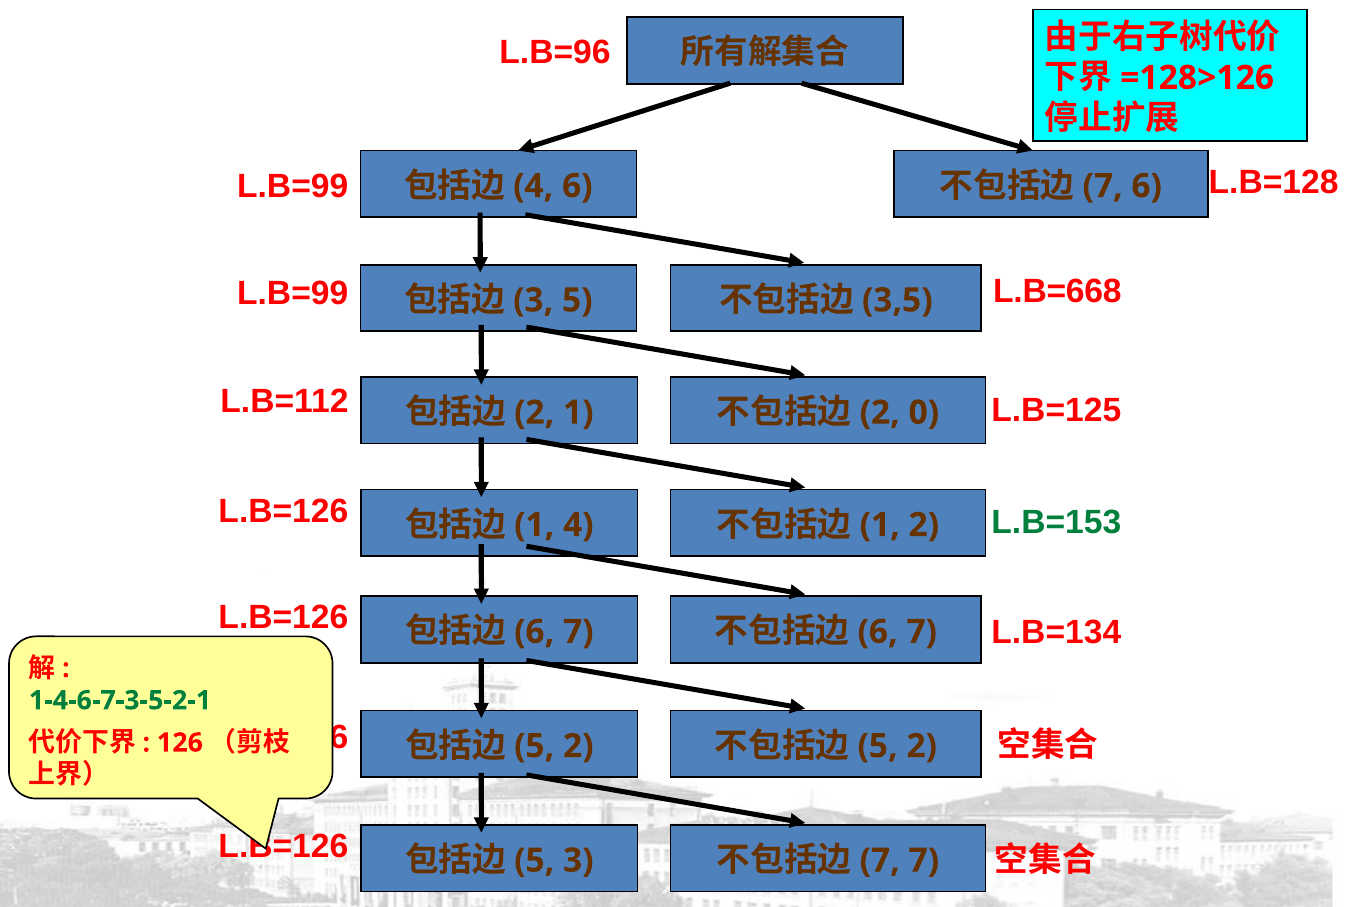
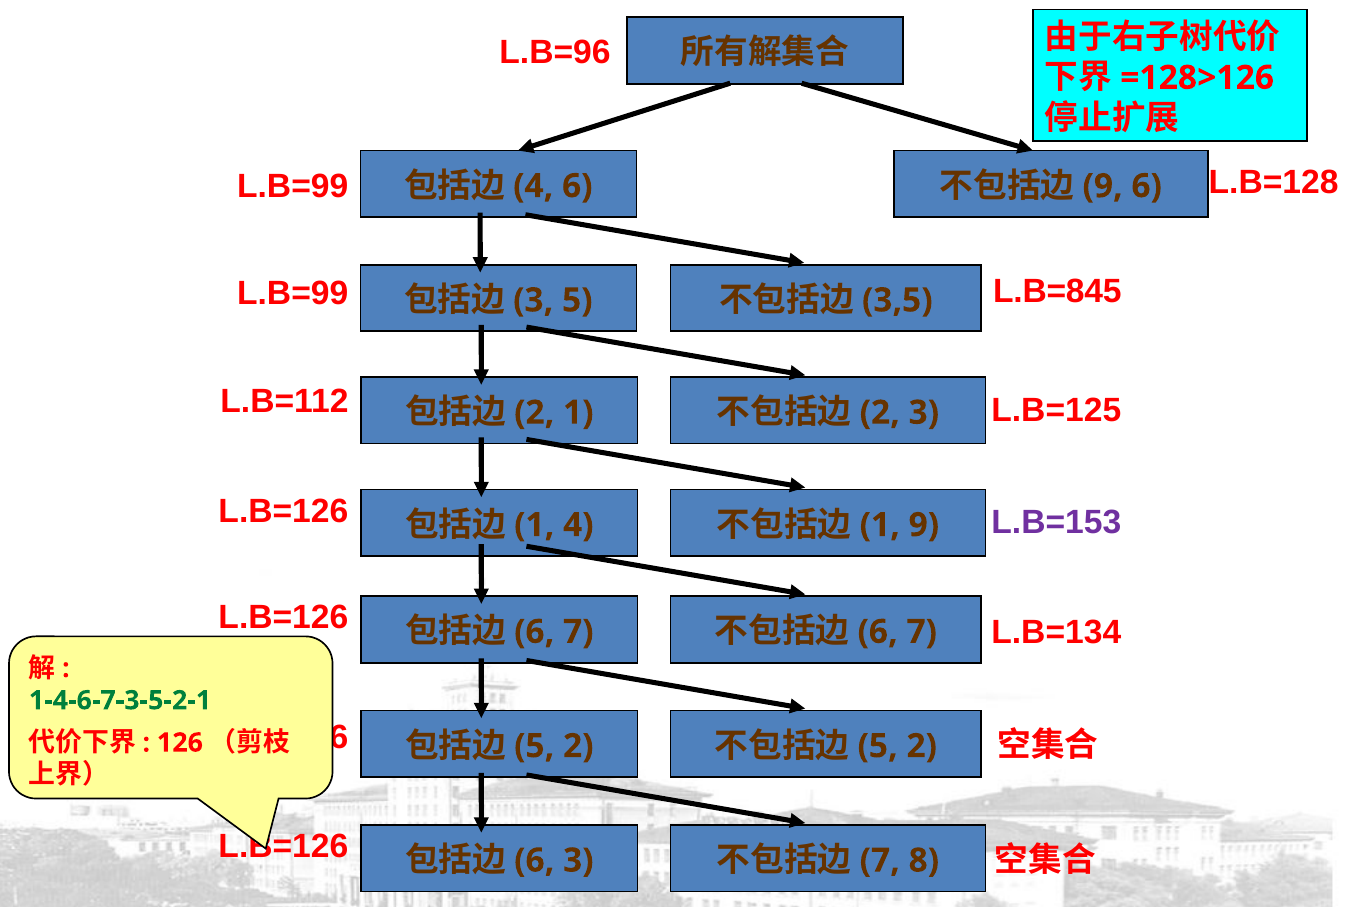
7 at (1103, 186): 7 -> 9
L.B=668: L.B=668 -> L.B=845
2 0: 0 -> 3
L.B=153 colour: green -> purple
1 2: 2 -> 9
5 at (534, 861): 5 -> 6
7 7: 7 -> 8
